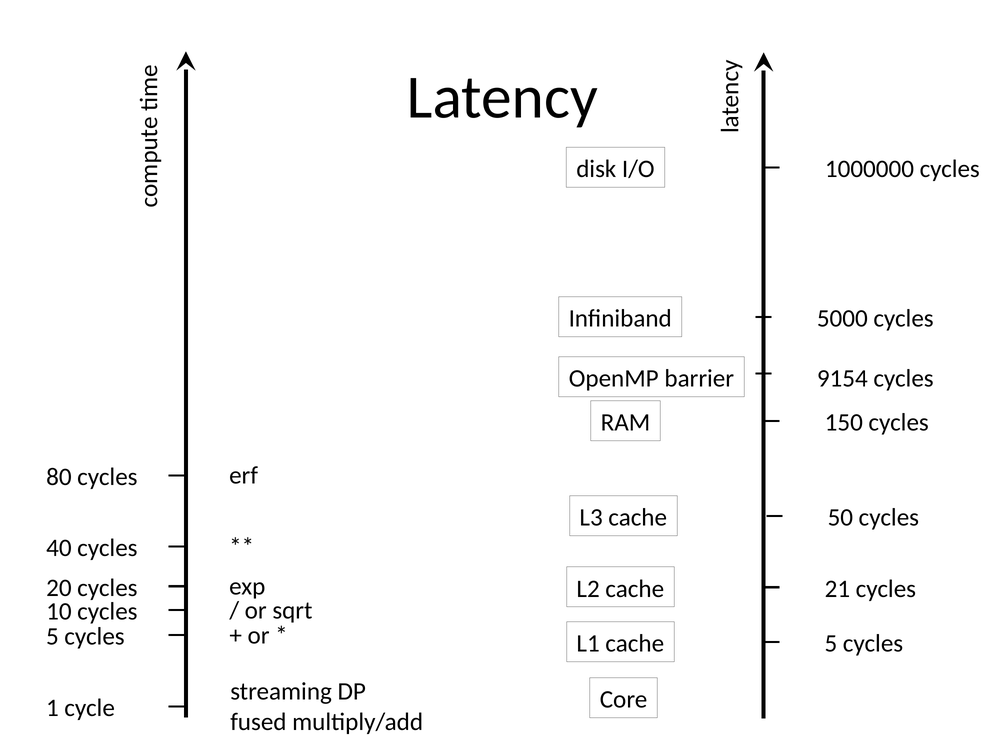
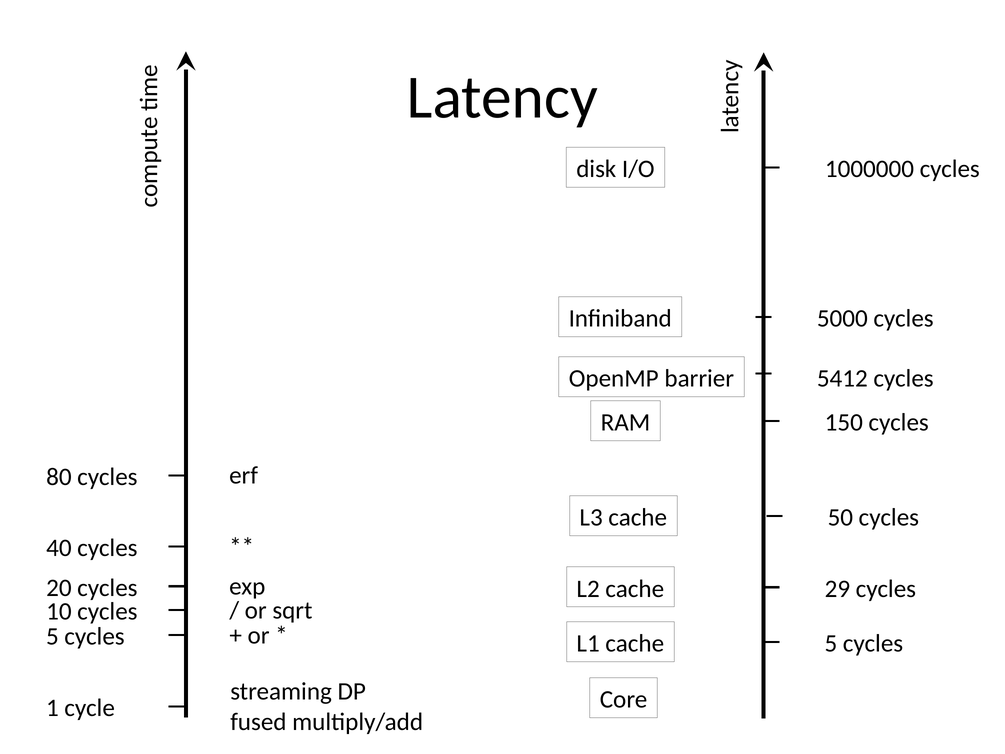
9154: 9154 -> 5412
21: 21 -> 29
